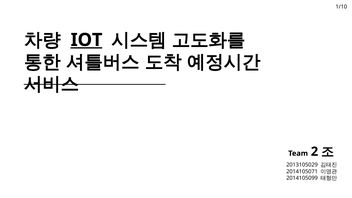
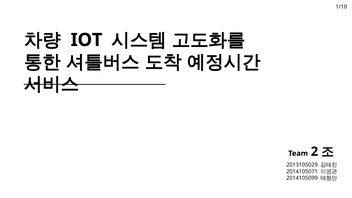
IOT underline: present -> none
